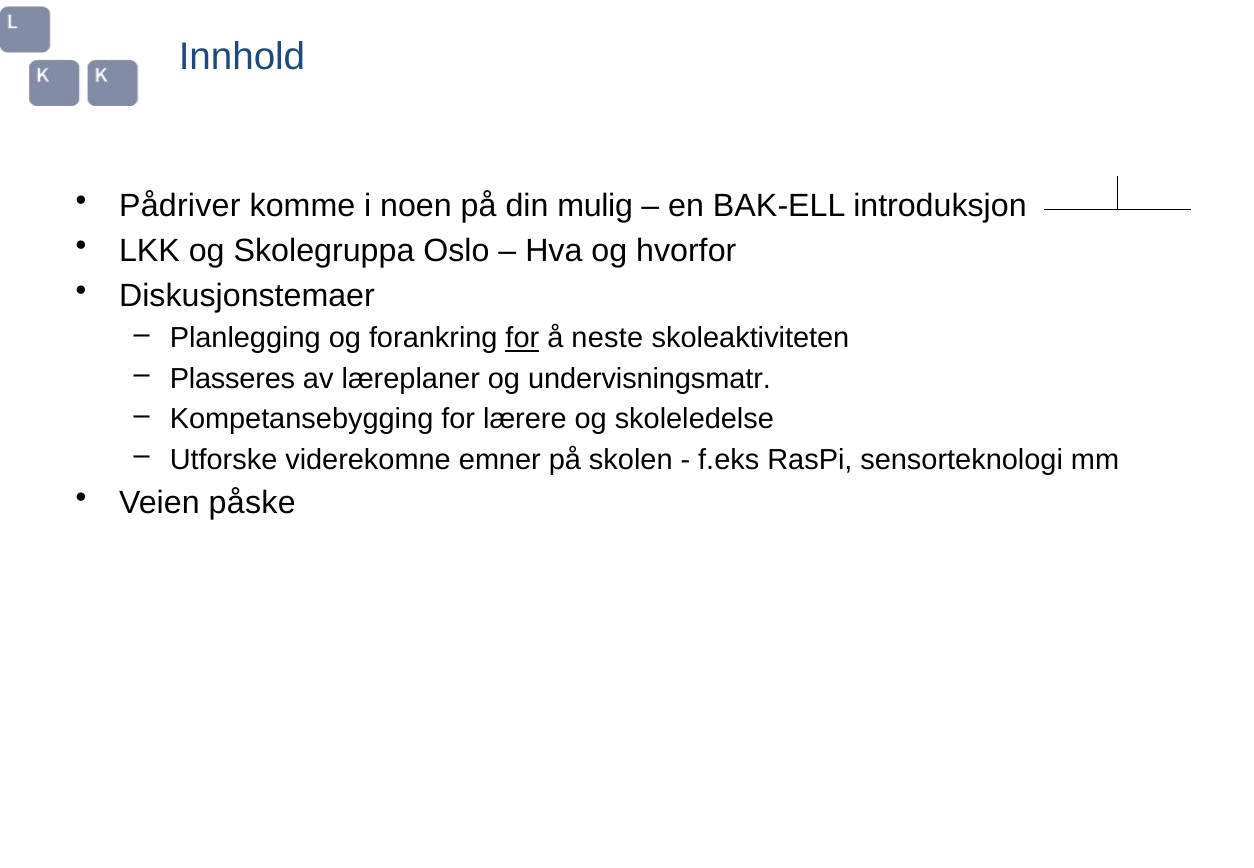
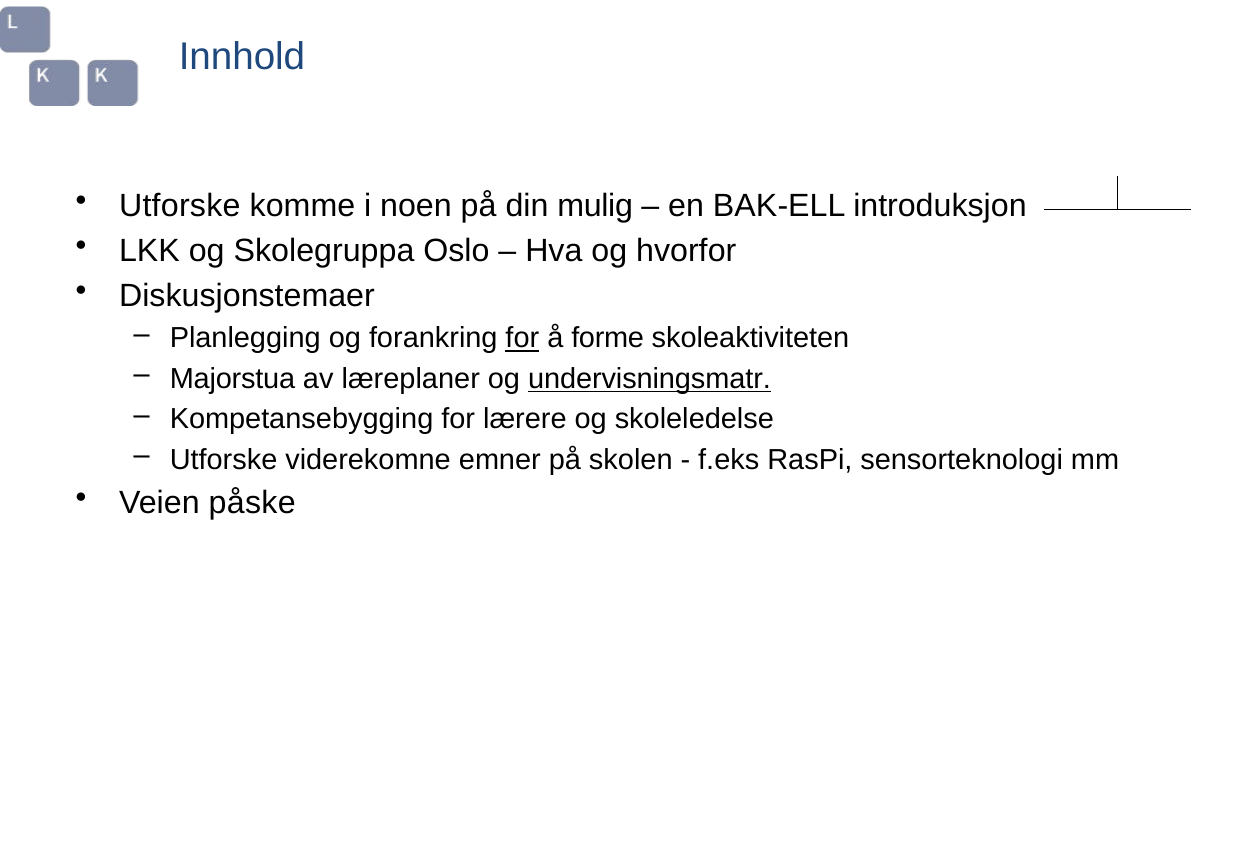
Pådriver at (180, 206): Pådriver -> Utforske
neste: neste -> forme
Plasseres: Plasseres -> Majorstua
undervisningsmatr underline: none -> present
